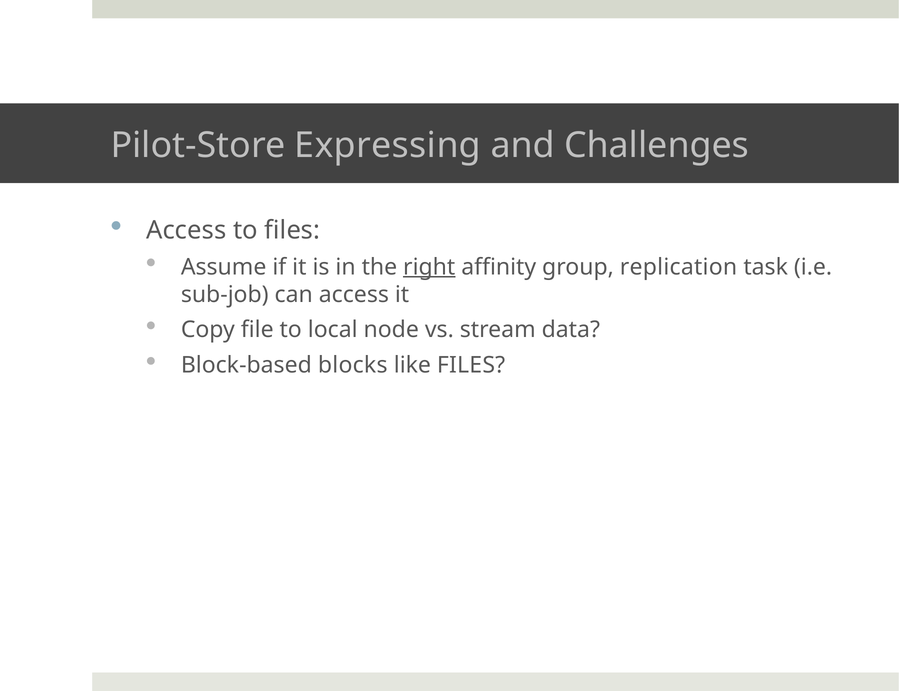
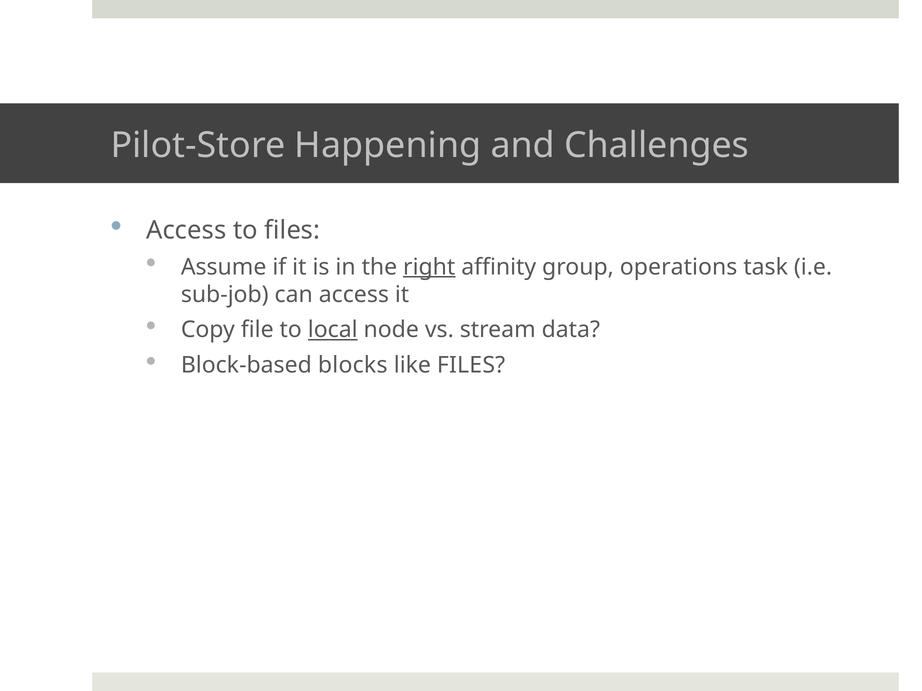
Expressing: Expressing -> Happening
replication: replication -> operations
local underline: none -> present
